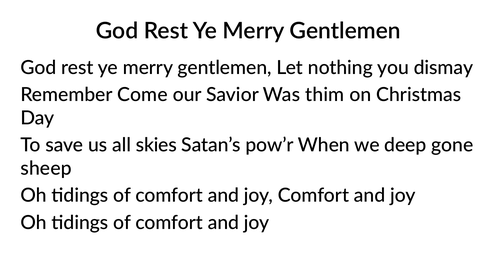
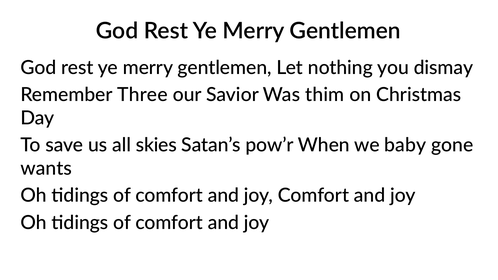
Come: Come -> Three
deep: deep -> baby
sheep: sheep -> wants
